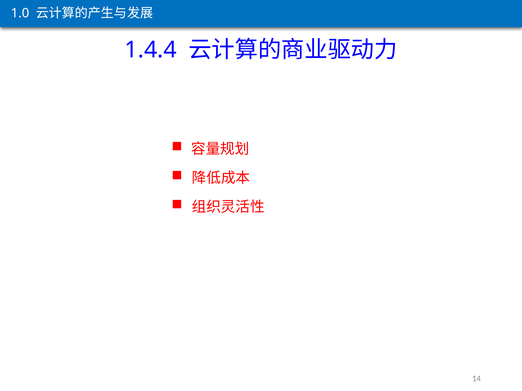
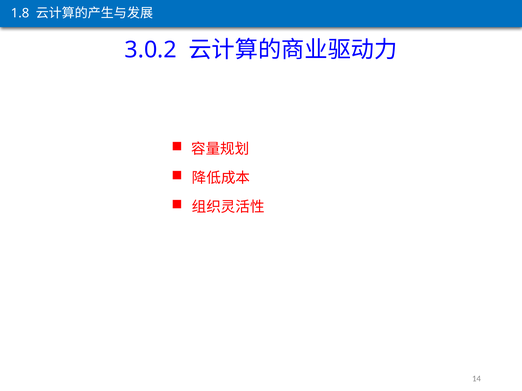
1.0: 1.0 -> 1.8
1.4.4: 1.4.4 -> 3.0.2
